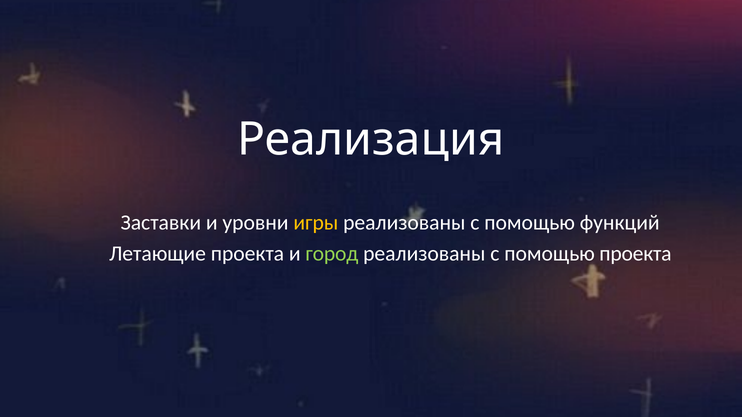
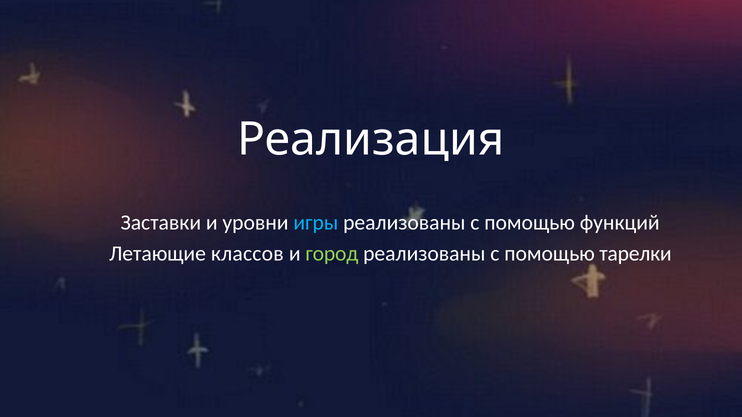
игры colour: yellow -> light blue
Летающие проекта: проекта -> классов
помощью проекта: проекта -> тарелки
